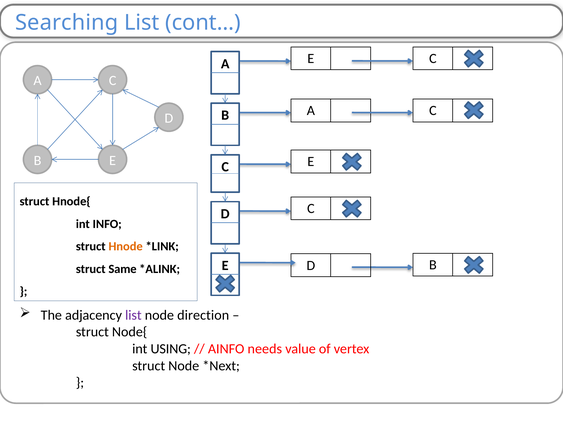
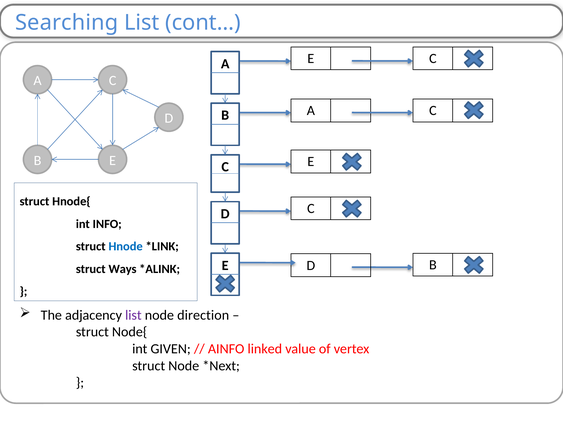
Hnode colour: orange -> blue
Same: Same -> Ways
USING: USING -> GIVEN
needs: needs -> linked
